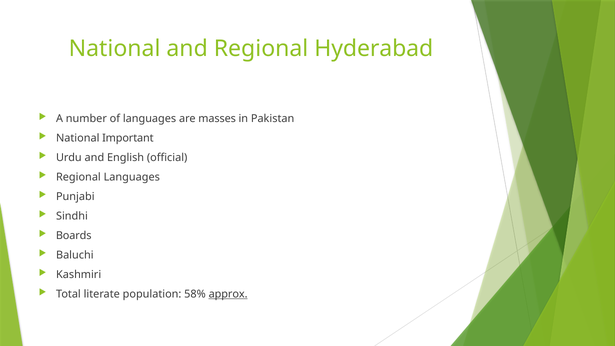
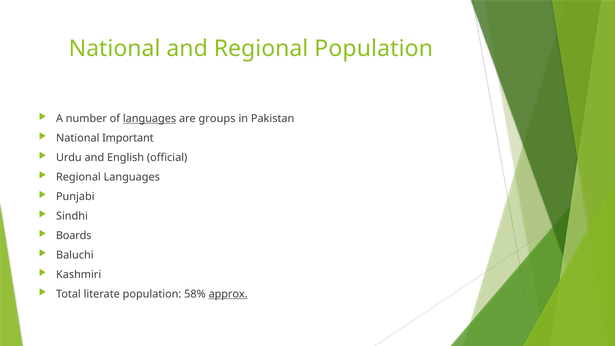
Regional Hyderabad: Hyderabad -> Population
languages at (150, 119) underline: none -> present
masses: masses -> groups
